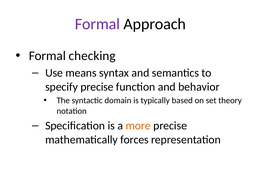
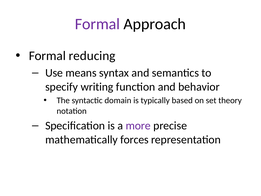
checking: checking -> reducing
specify precise: precise -> writing
more colour: orange -> purple
